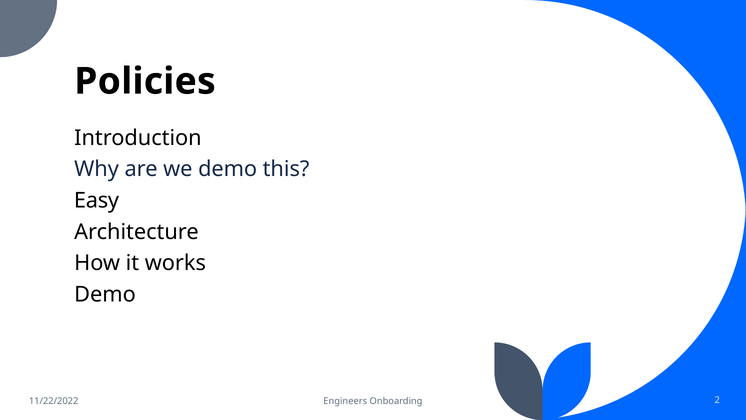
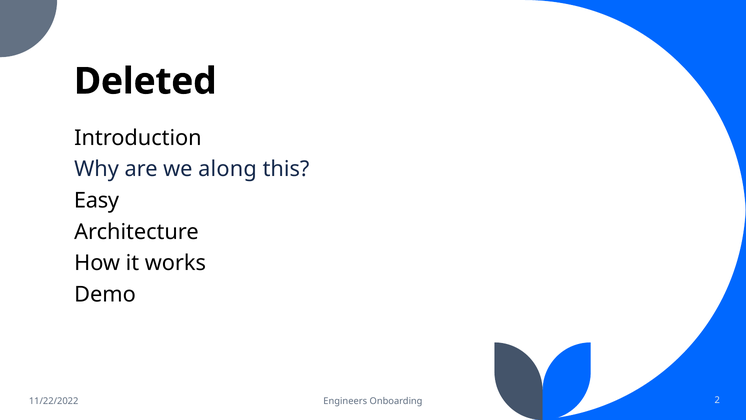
Policies: Policies -> Deleted
we demo: demo -> along
